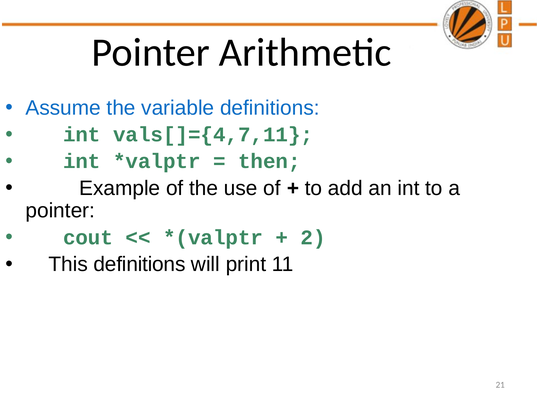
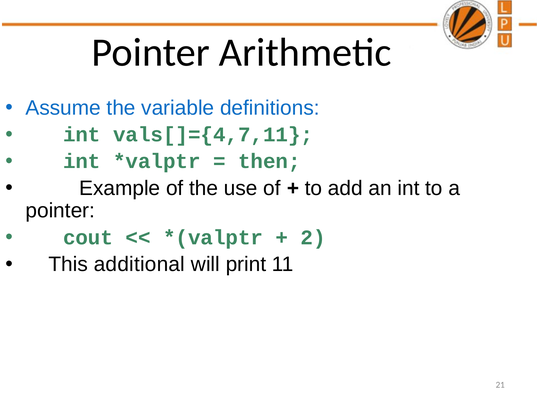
This definitions: definitions -> additional
